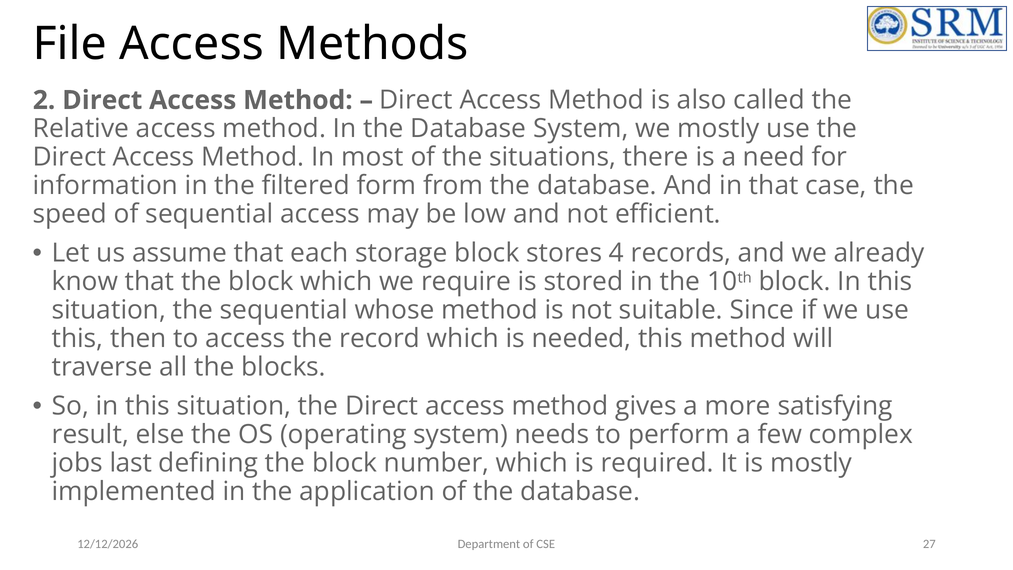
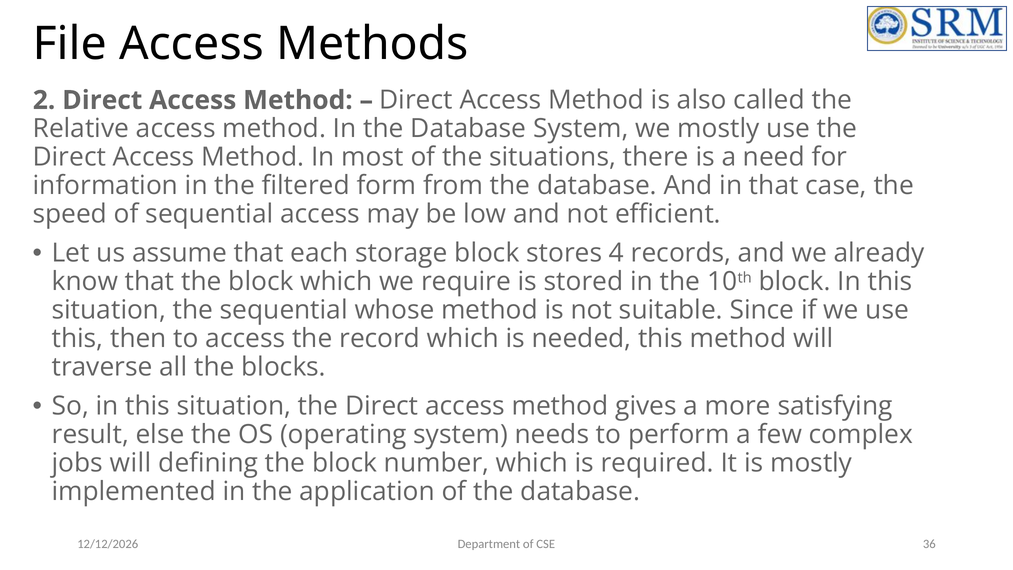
jobs last: last -> will
27: 27 -> 36
